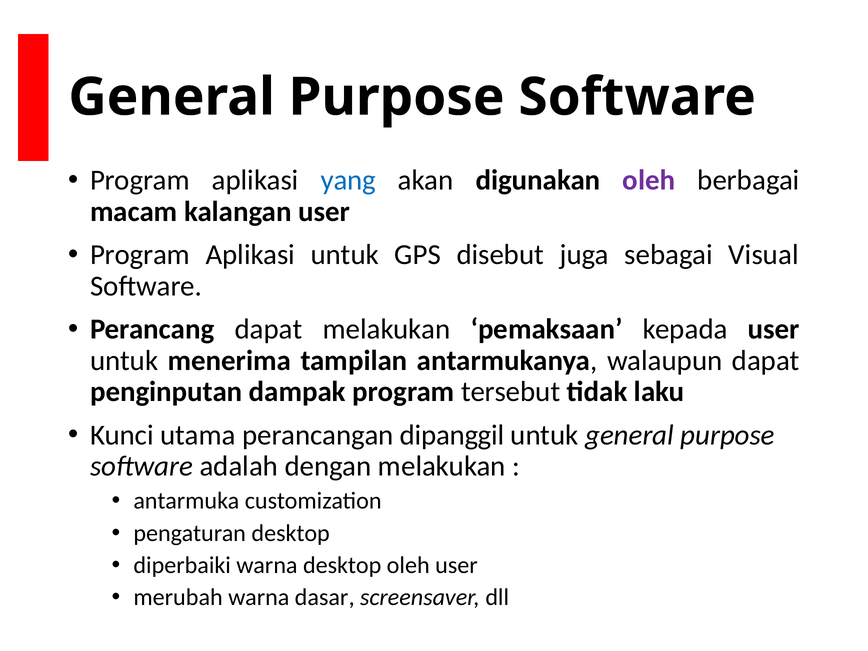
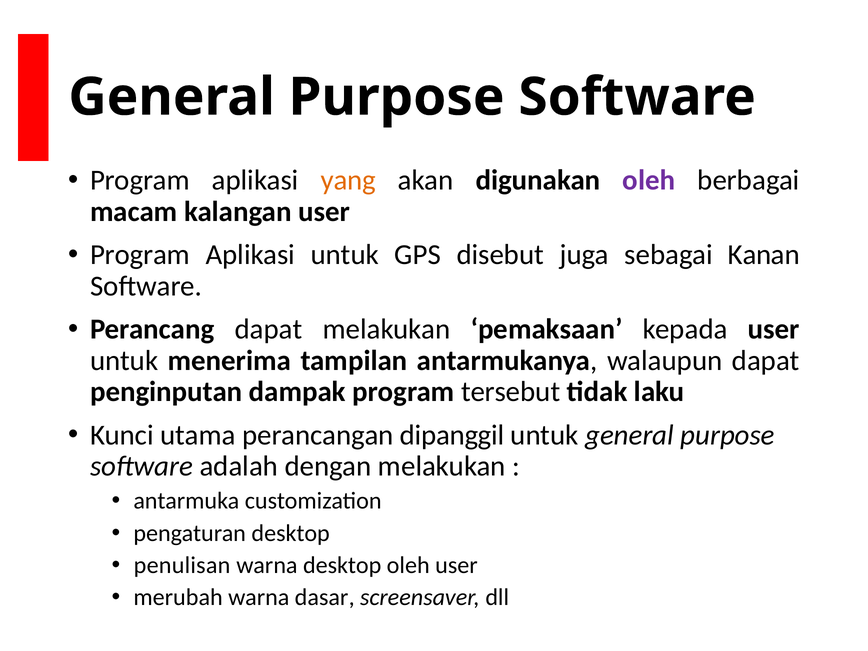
yang colour: blue -> orange
Visual: Visual -> Kanan
diperbaiki: diperbaiki -> penulisan
